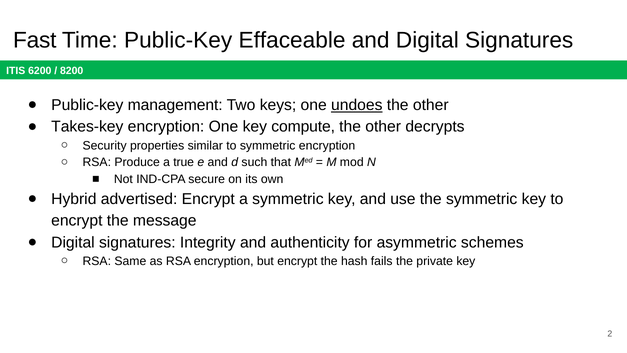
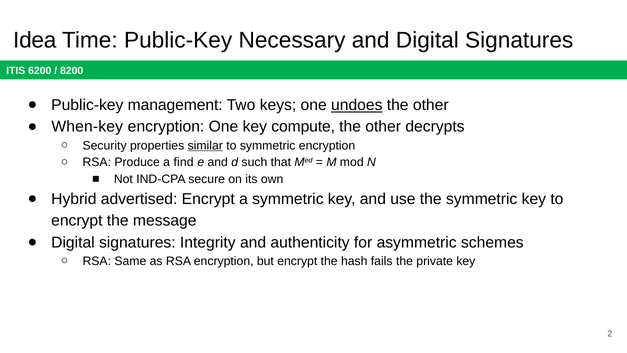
Fast: Fast -> Idea
Effaceable: Effaceable -> Necessary
Takes-key: Takes-key -> When-key
similar underline: none -> present
true: true -> find
